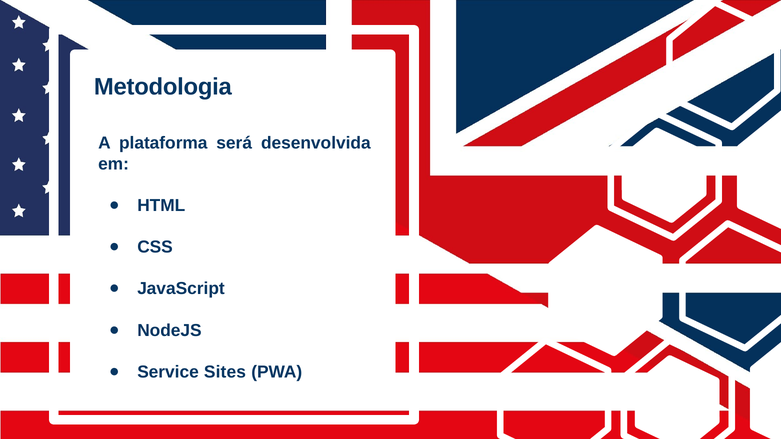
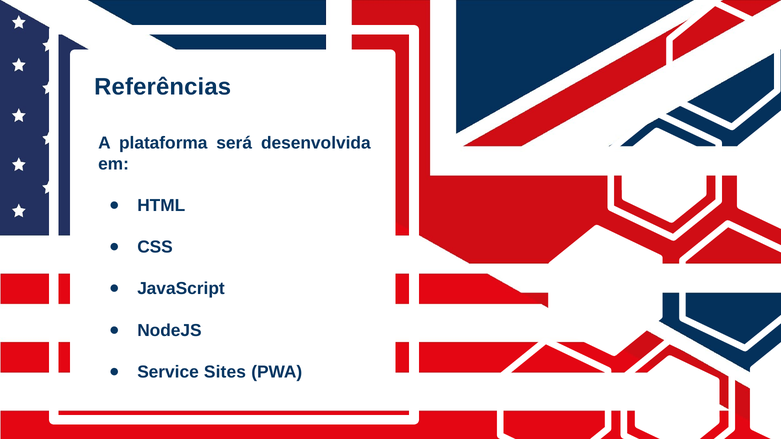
Metodologia: Metodologia -> Referências
